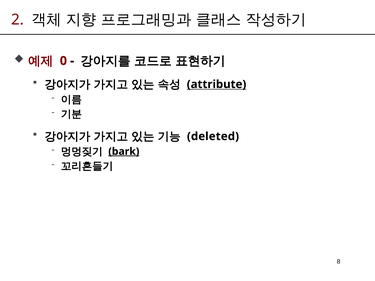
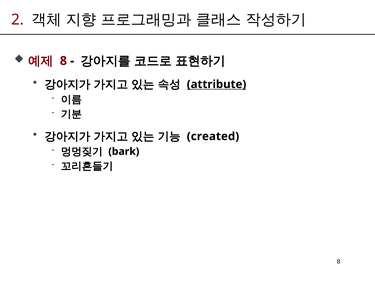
0 at (63, 61): 0 -> 8
deleted: deleted -> created
bark underline: present -> none
